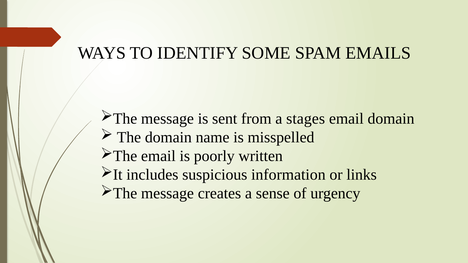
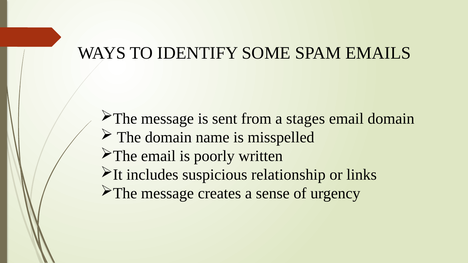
information: information -> relationship
